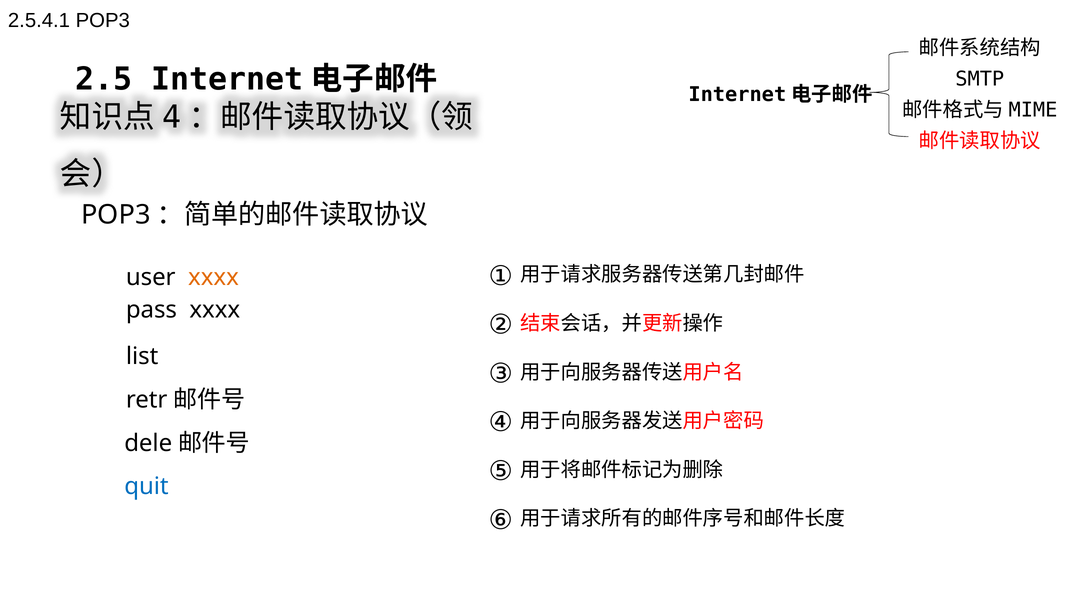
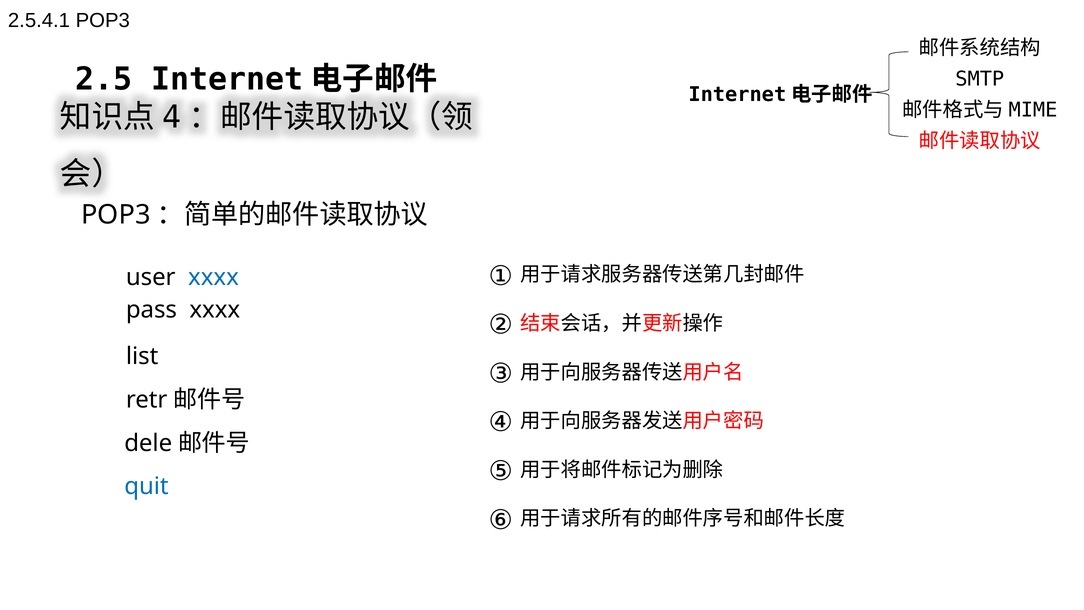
xxxx at (213, 277) colour: orange -> blue
